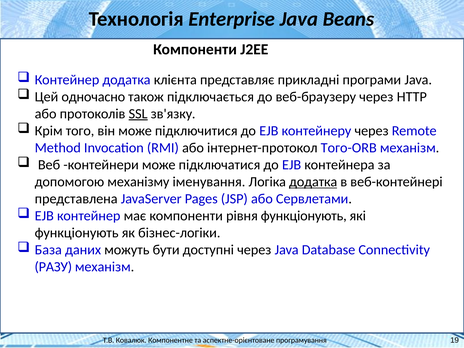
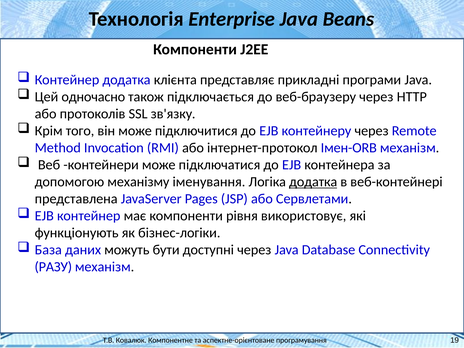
SSL underline: present -> none
Того-ORB: Того-ORB -> Імен-ORB
рівня функціонують: функціонують -> використовує
